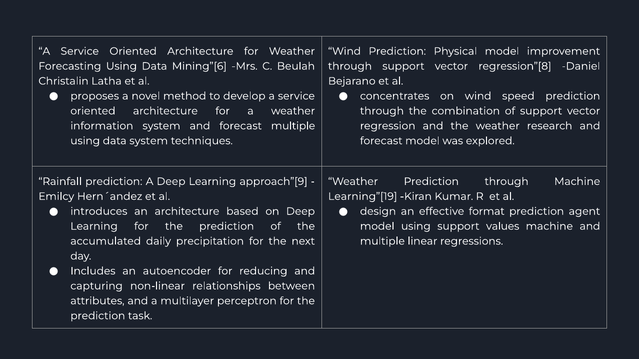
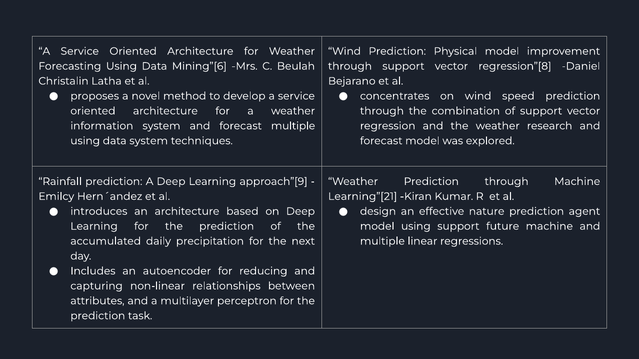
Learning”[19: Learning”[19 -> Learning”[21
format: format -> nature
values: values -> future
